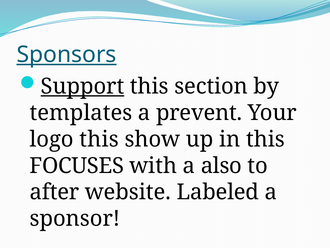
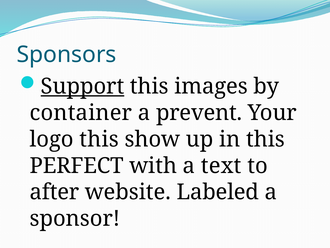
Sponsors underline: present -> none
section: section -> images
templates: templates -> container
FOCUSES: FOCUSES -> PERFECT
also: also -> text
